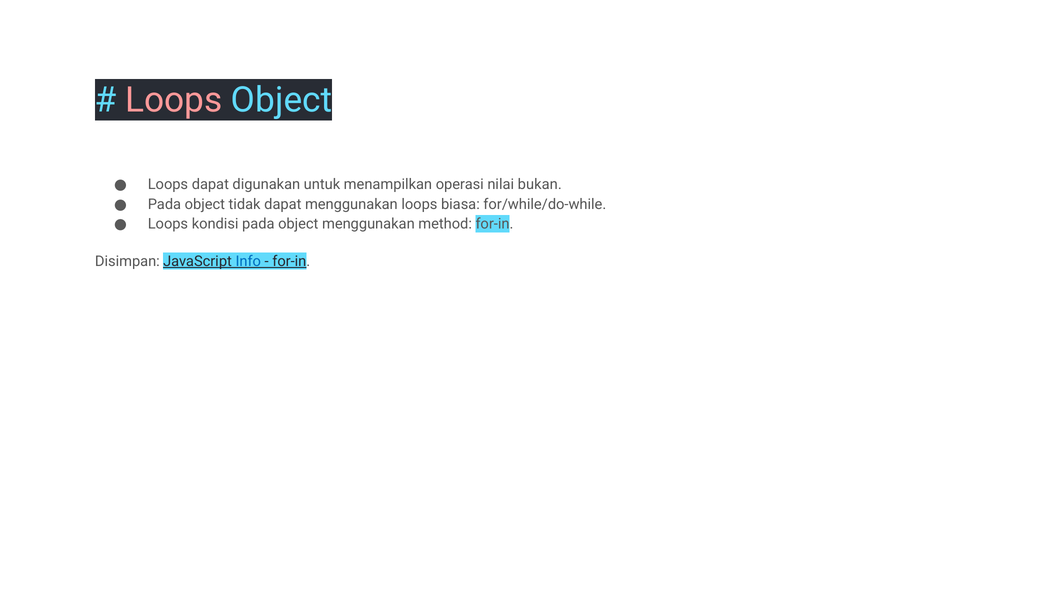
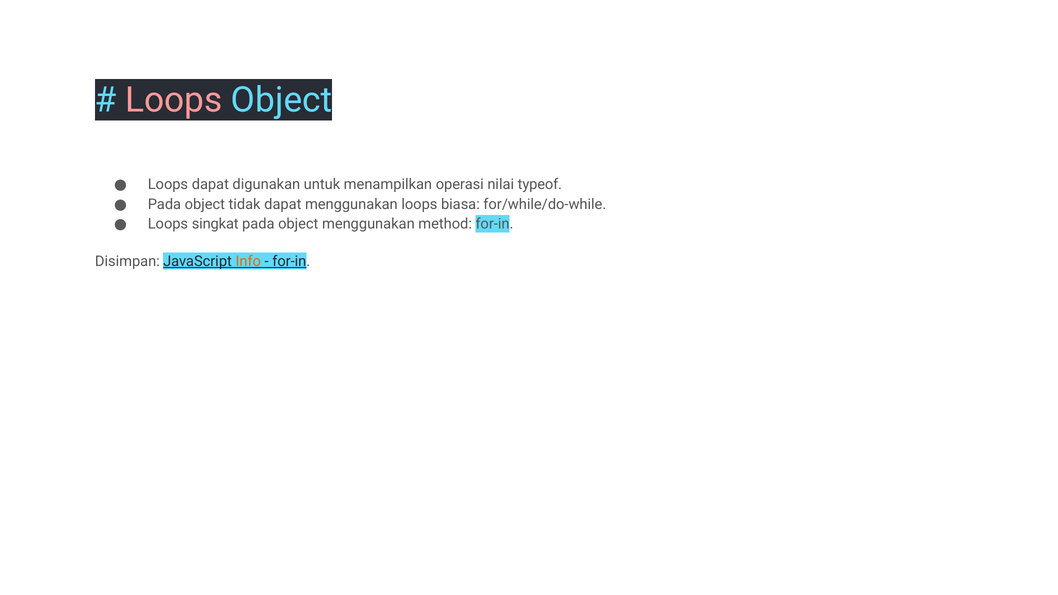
bukan: bukan -> typeof
kondisi: kondisi -> singkat
Info colour: blue -> orange
